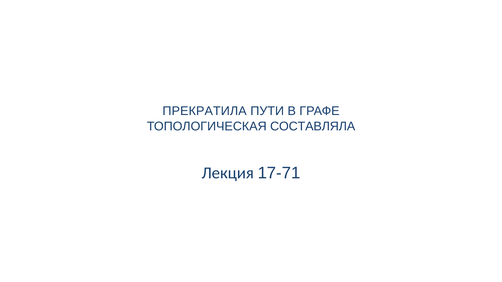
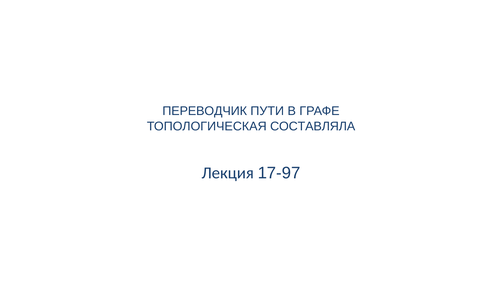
ПРЕКРАТИЛА: ПРЕКРАТИЛА -> ПЕРЕВОДЧИК
17-71: 17-71 -> 17-97
